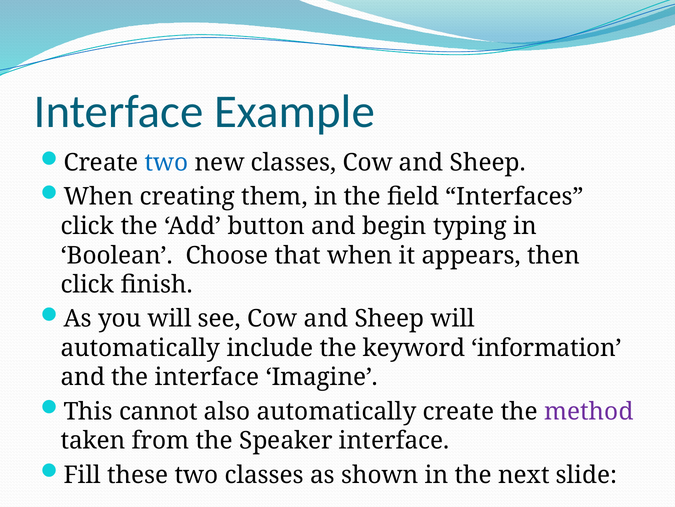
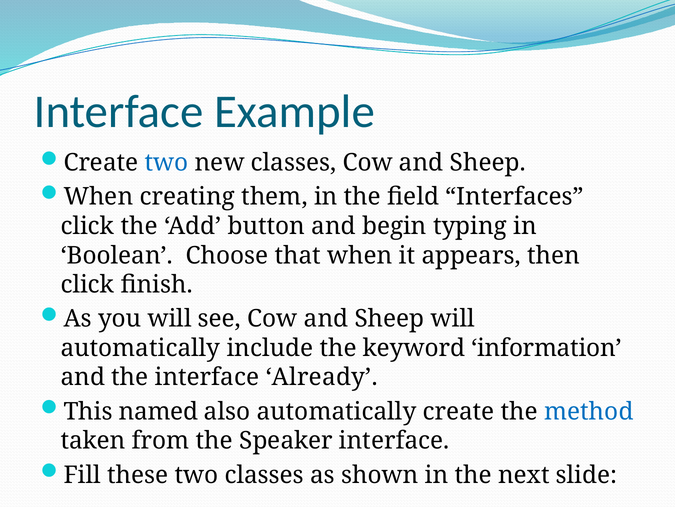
Imagine: Imagine -> Already
cannot: cannot -> named
method colour: purple -> blue
